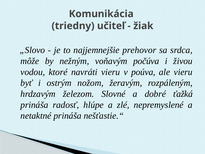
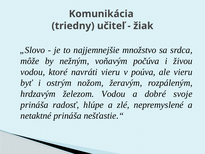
prehovor: prehovor -> množstvo
železom Slovné: Slovné -> Vodou
ťažká: ťažká -> svoje
